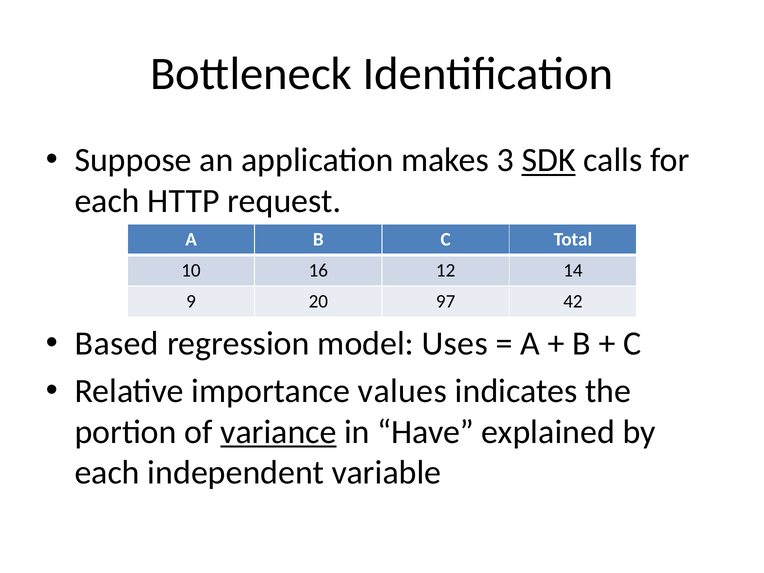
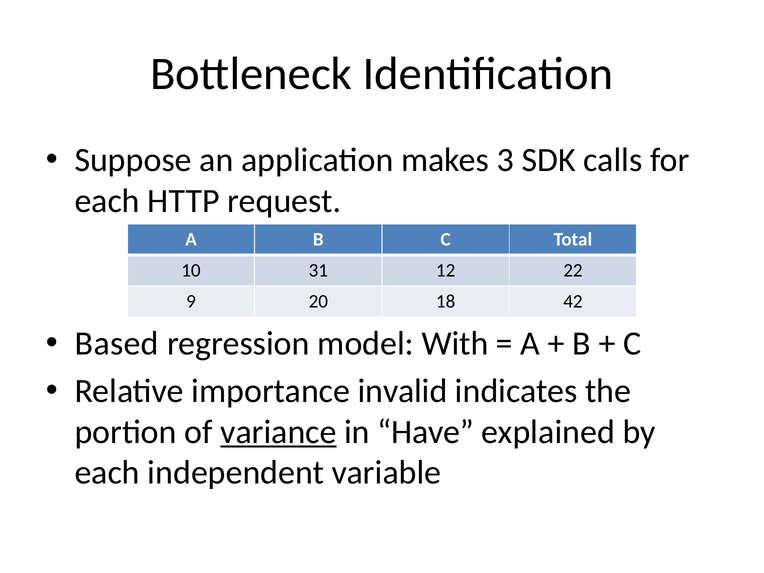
SDK underline: present -> none
16: 16 -> 31
14: 14 -> 22
97: 97 -> 18
Uses: Uses -> With
values: values -> invalid
